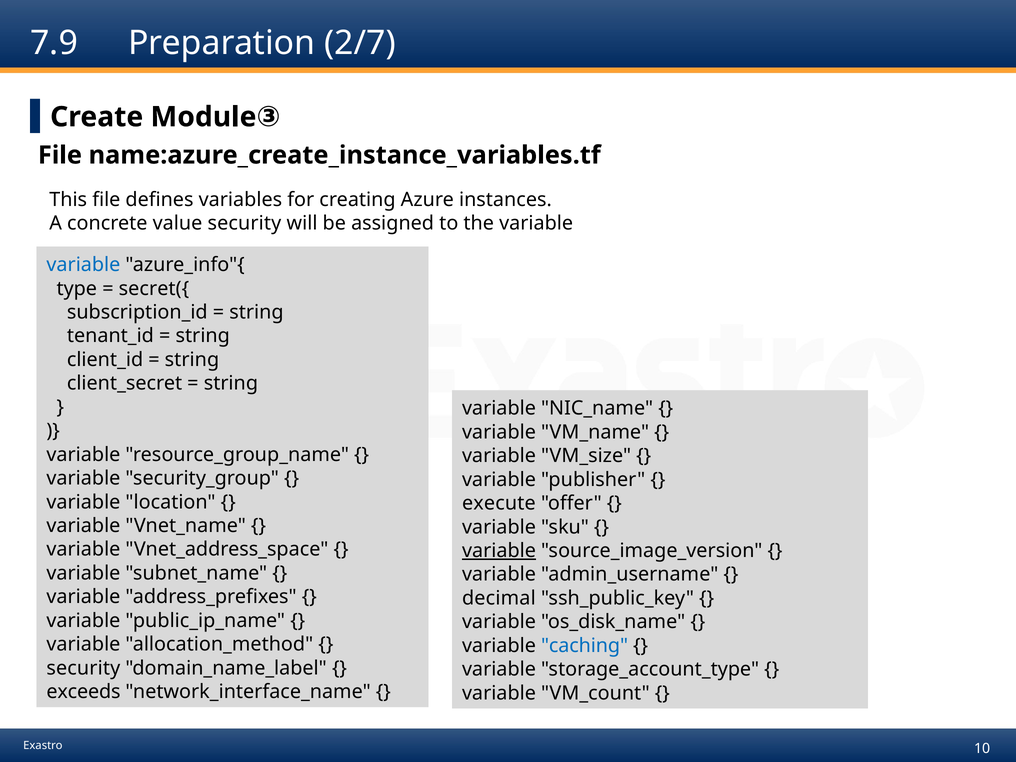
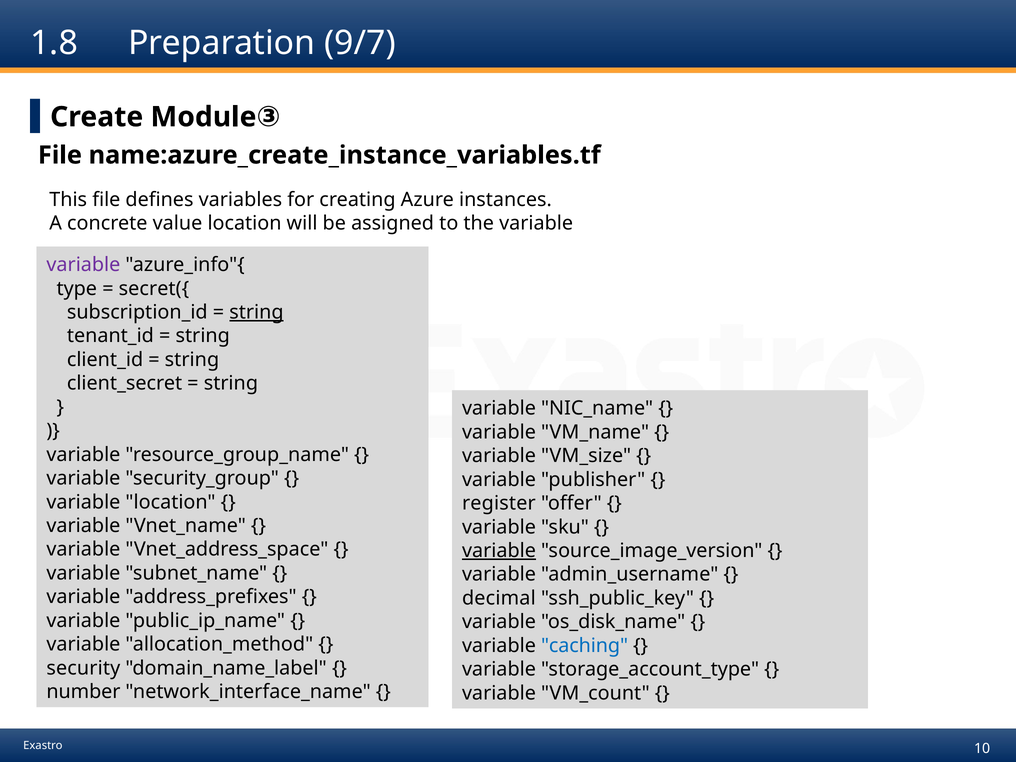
7.9: 7.9 -> 1.8
2/7: 2/7 -> 9/7
value security: security -> location
variable at (83, 265) colour: blue -> purple
string at (256, 312) underline: none -> present
execute: execute -> register
exceeds: exceeds -> number
